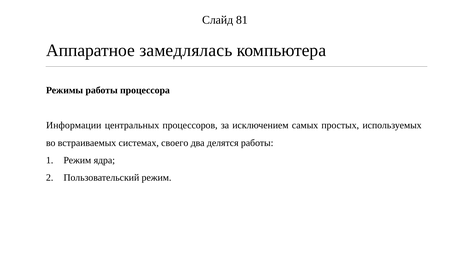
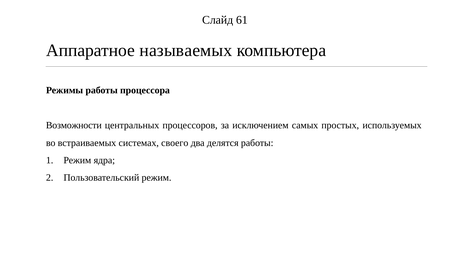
81: 81 -> 61
замедлялась: замедлялась -> называемых
Информации: Информации -> Возможности
